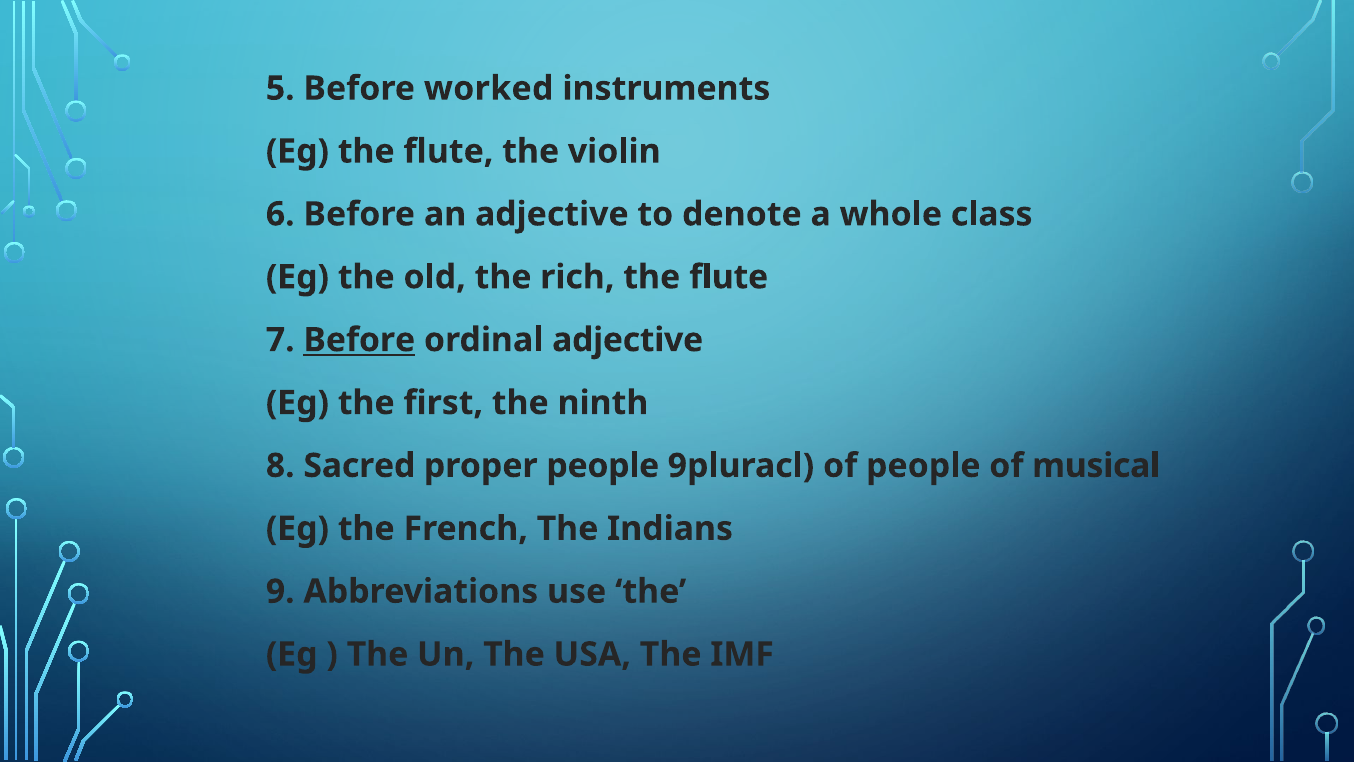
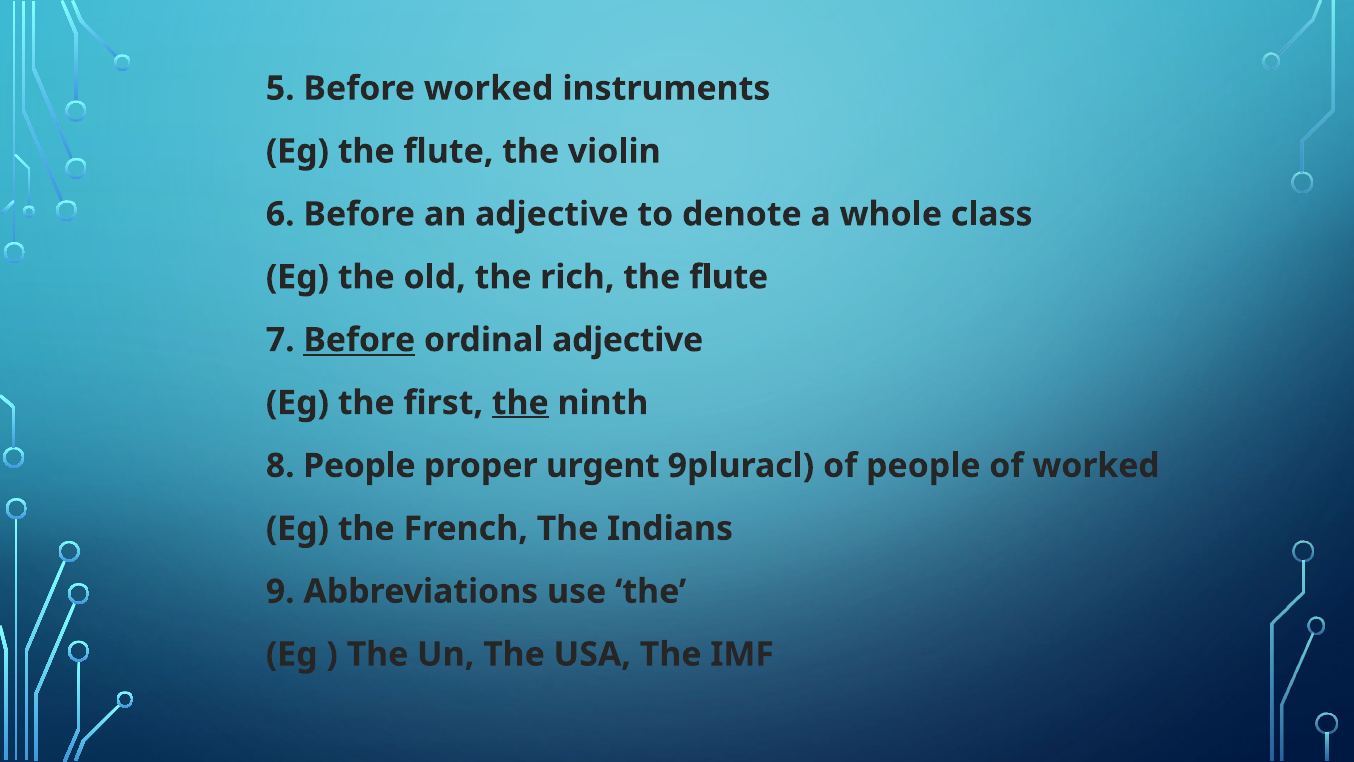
the at (520, 403) underline: none -> present
8 Sacred: Sacred -> People
proper people: people -> urgent
of musical: musical -> worked
